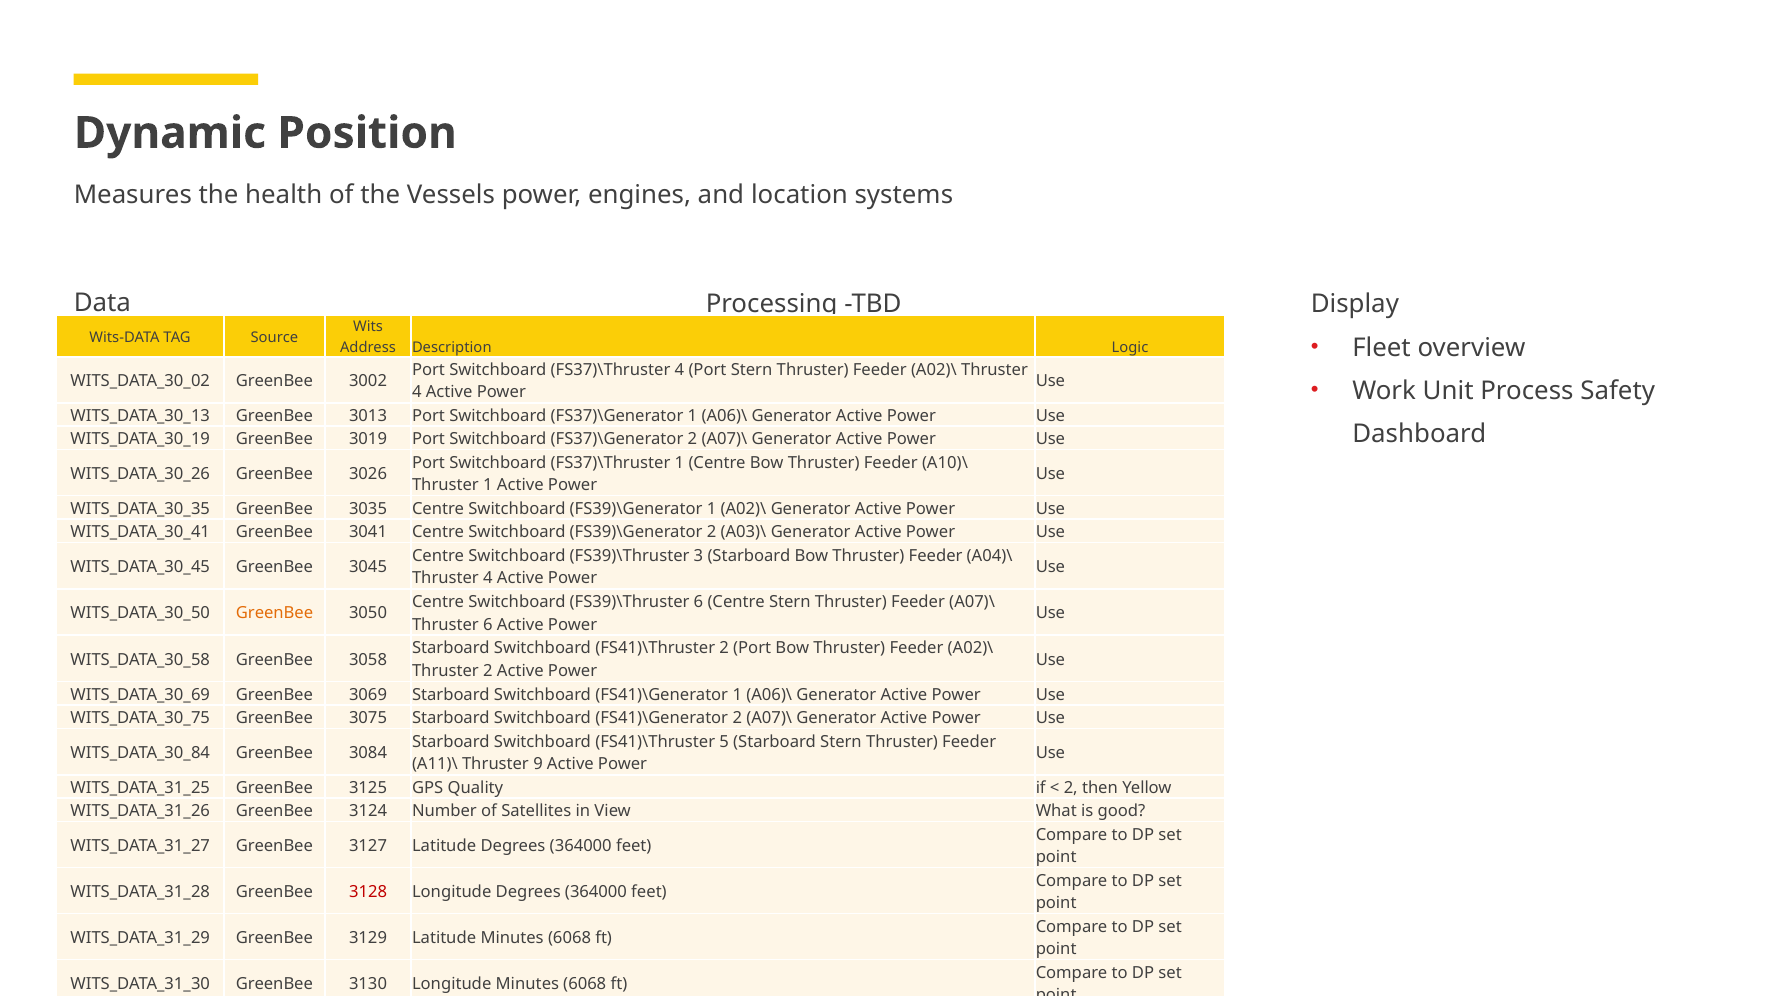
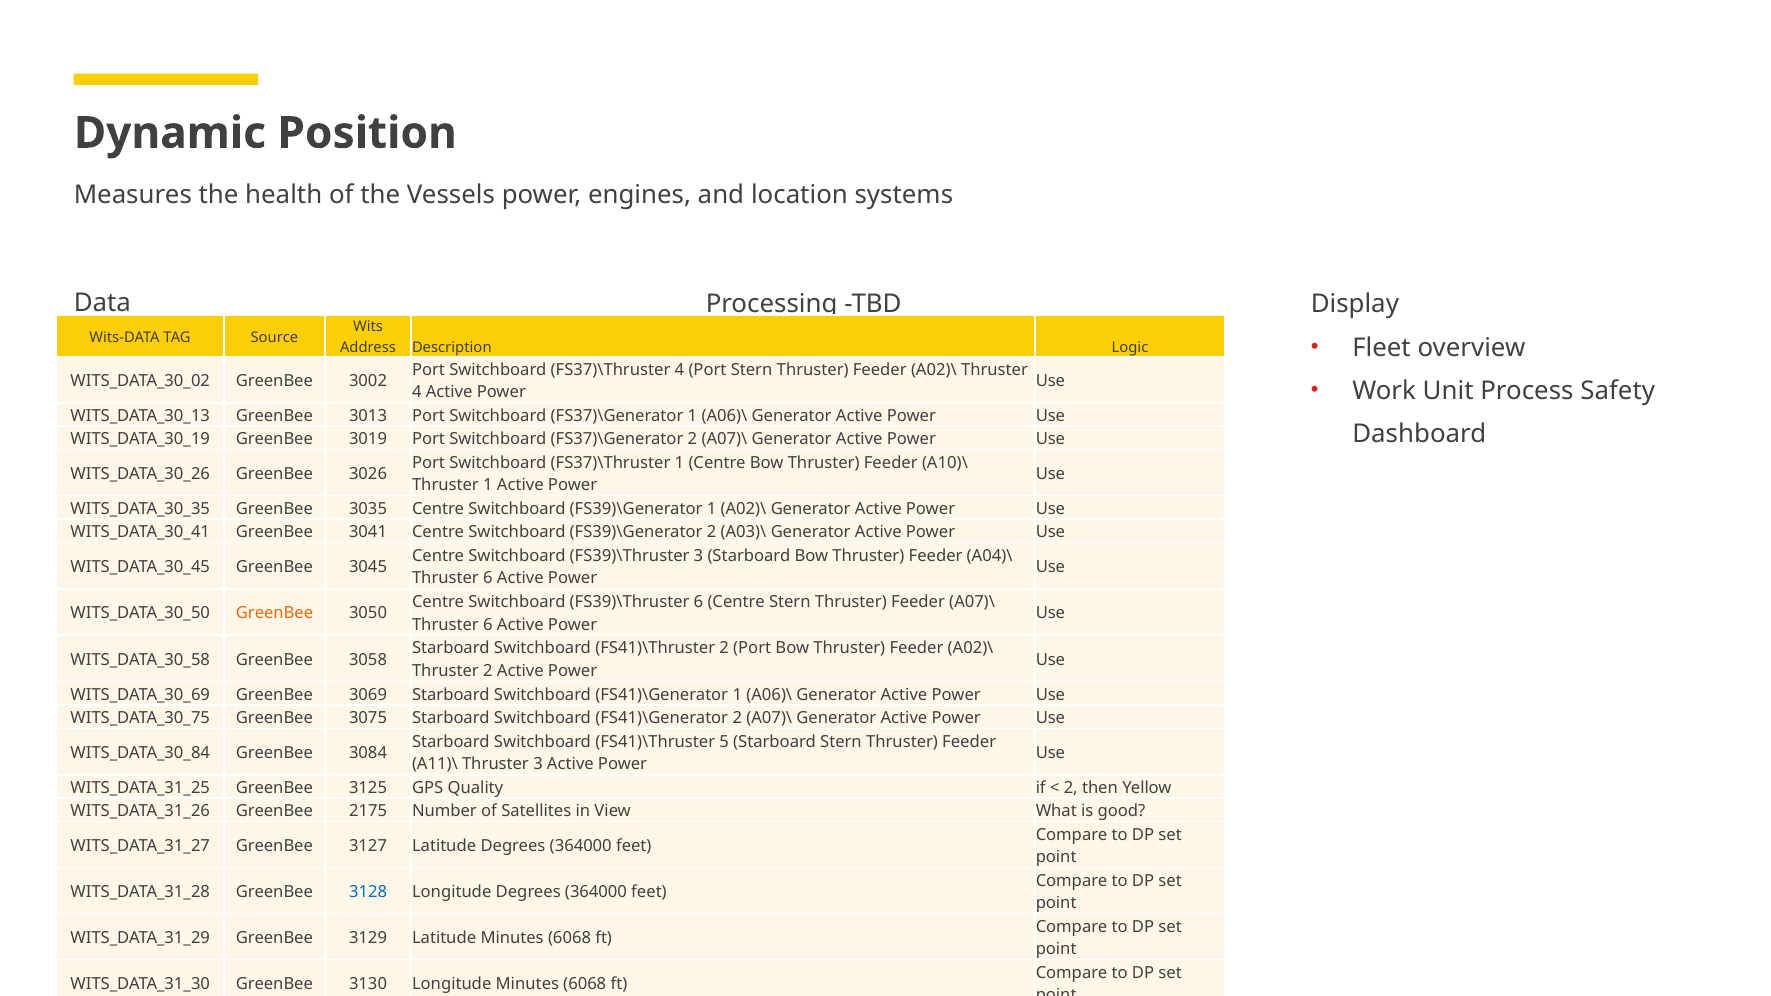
4 at (488, 578): 4 -> 6
Thruster 9: 9 -> 3
3124: 3124 -> 2175
3128 colour: red -> blue
